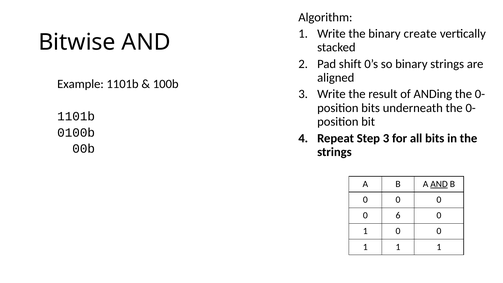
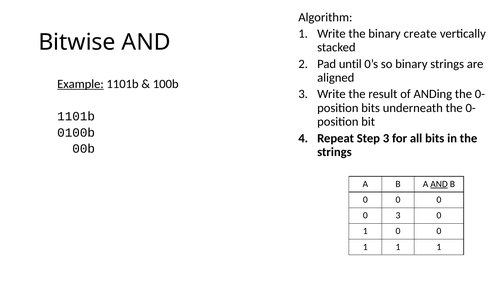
shift: shift -> until
Example underline: none -> present
0 6: 6 -> 3
